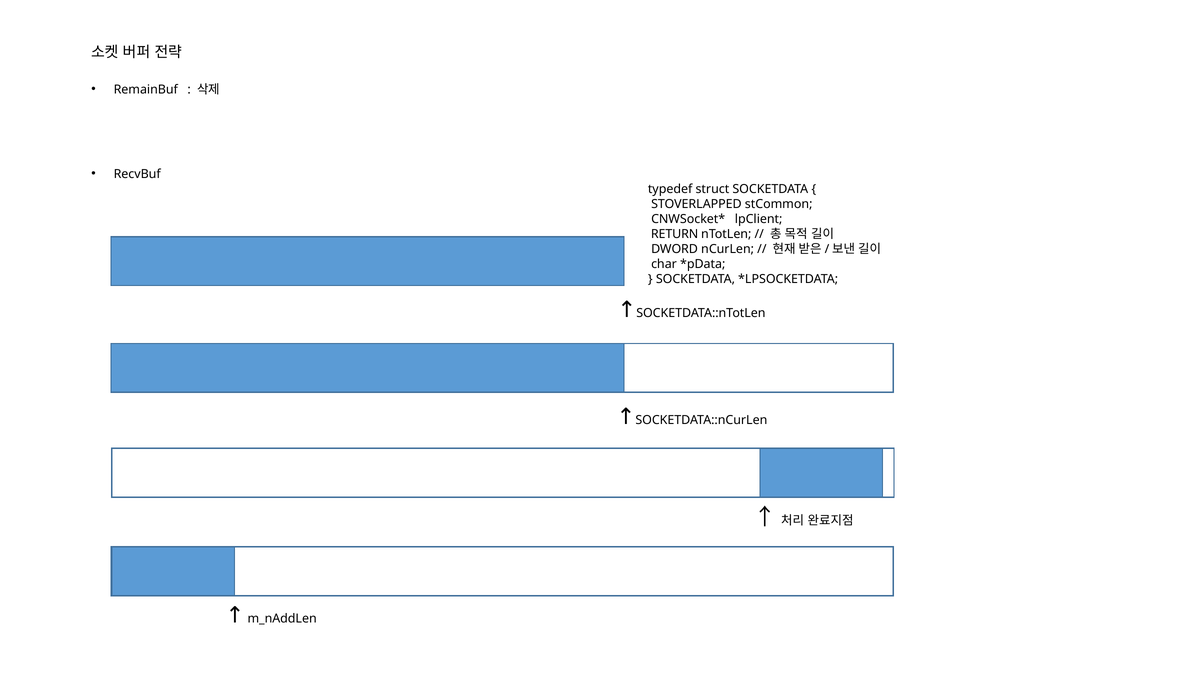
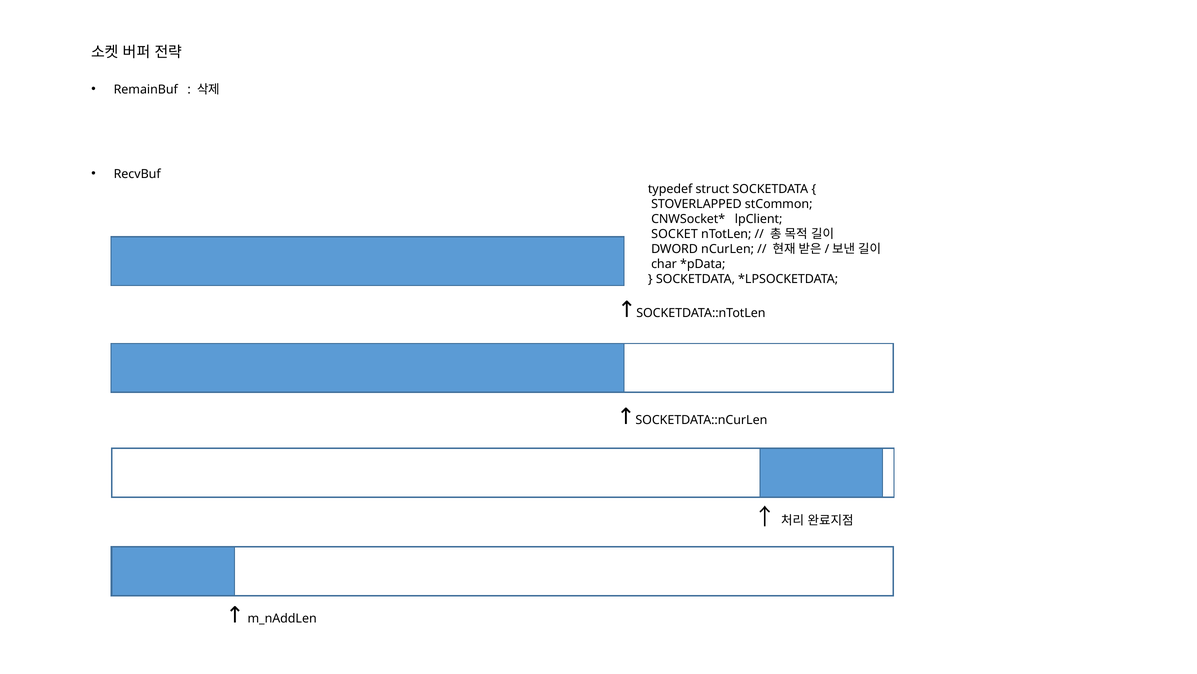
RETURN: RETURN -> SOCKET
